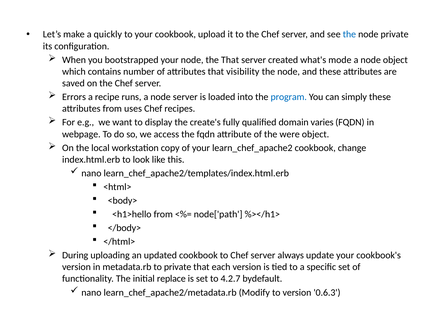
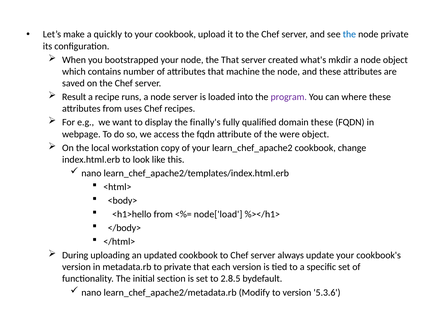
mode: mode -> mkdir
visibility: visibility -> machine
Errors: Errors -> Result
program colour: blue -> purple
simply: simply -> where
create's: create's -> finally's
domain varies: varies -> these
node['path: node['path -> node['load
replace: replace -> section
4.2.7: 4.2.7 -> 2.8.5
0.6.3: 0.6.3 -> 5.3.6
